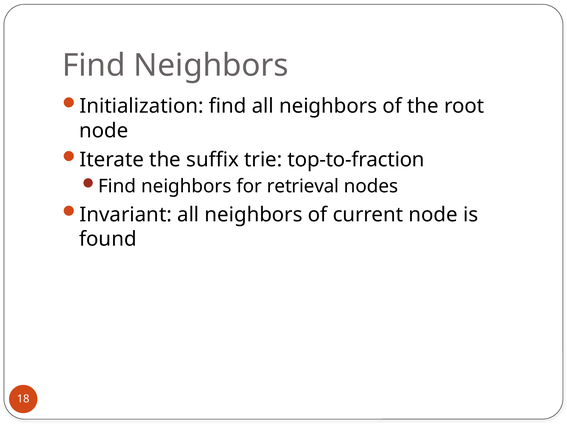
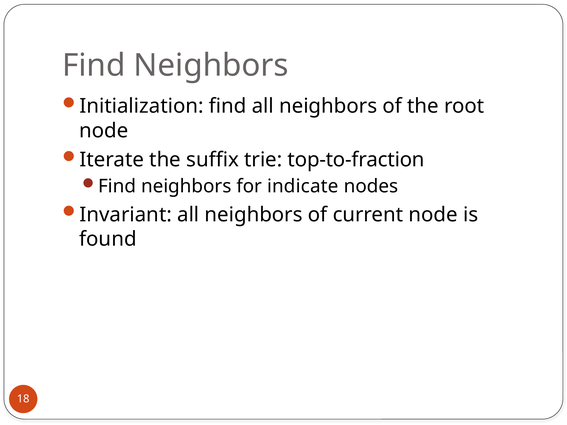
retrieval: retrieval -> indicate
